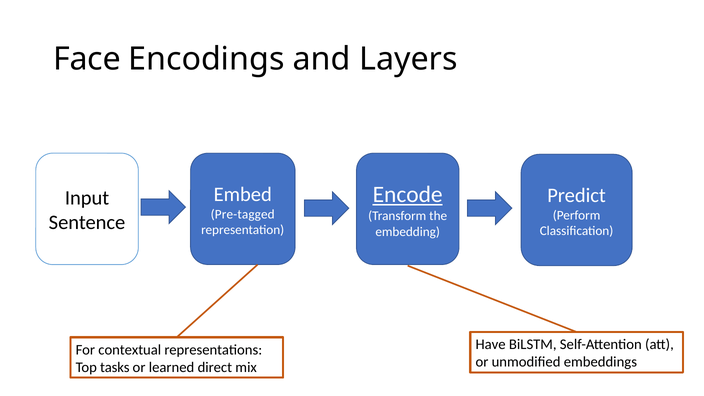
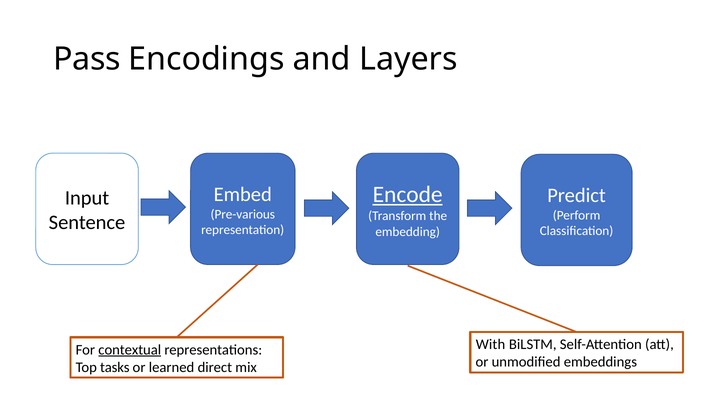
Face: Face -> Pass
Pre-tagged: Pre-tagged -> Pre-various
Have: Have -> With
contextual underline: none -> present
